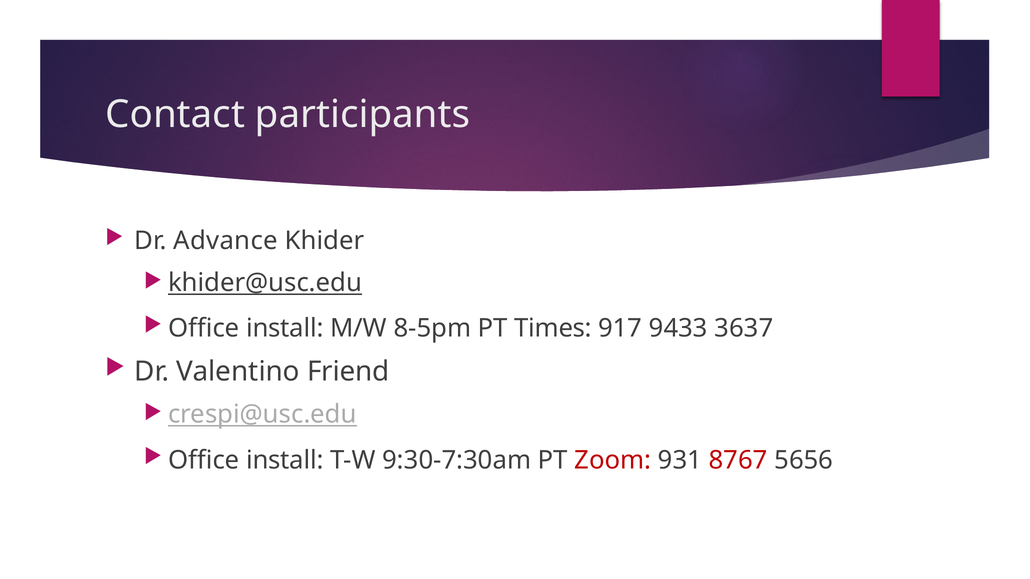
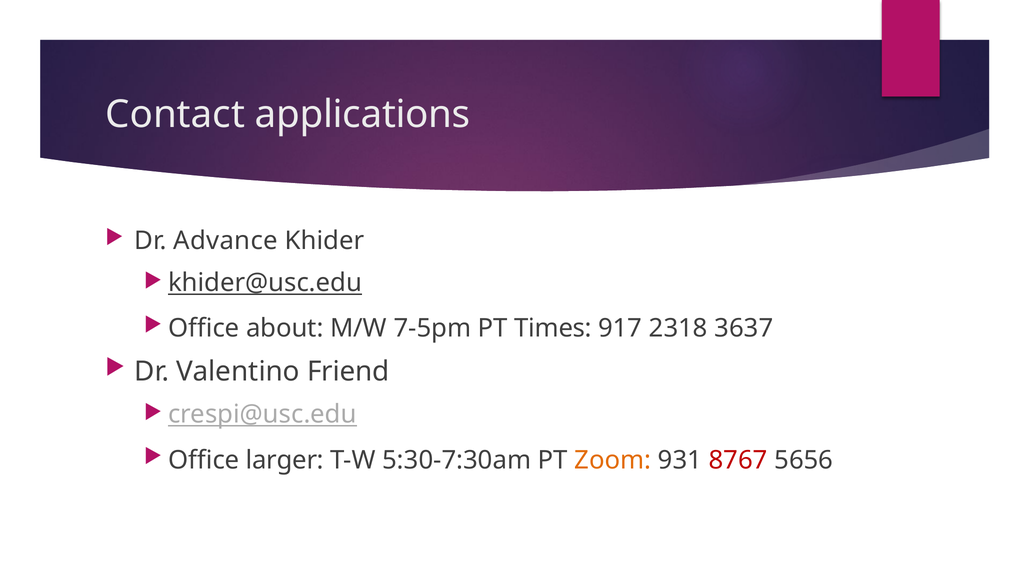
participants: participants -> applications
install at (285, 329): install -> about
8-5pm: 8-5pm -> 7-5pm
9433: 9433 -> 2318
install at (285, 460): install -> larger
9:30-7:30am: 9:30-7:30am -> 5:30-7:30am
Zoom colour: red -> orange
